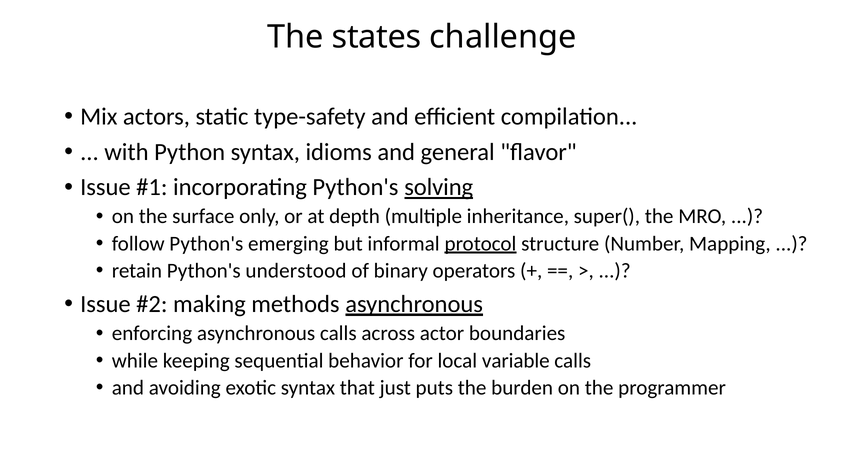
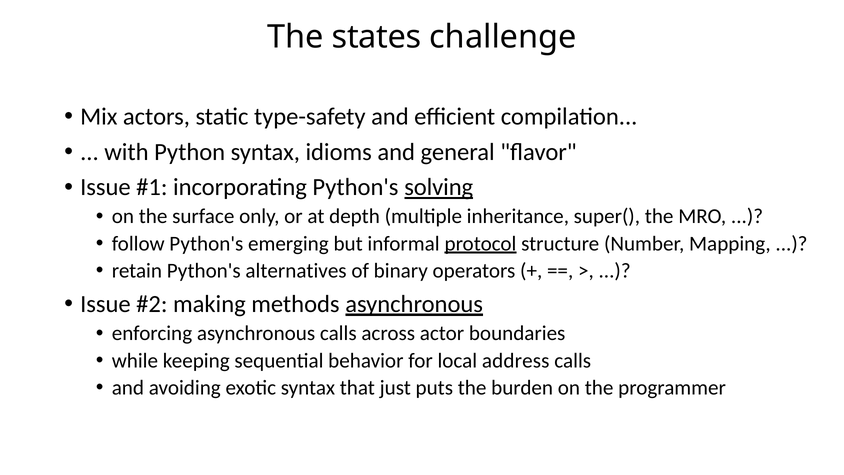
understood: understood -> alternatives
variable: variable -> address
